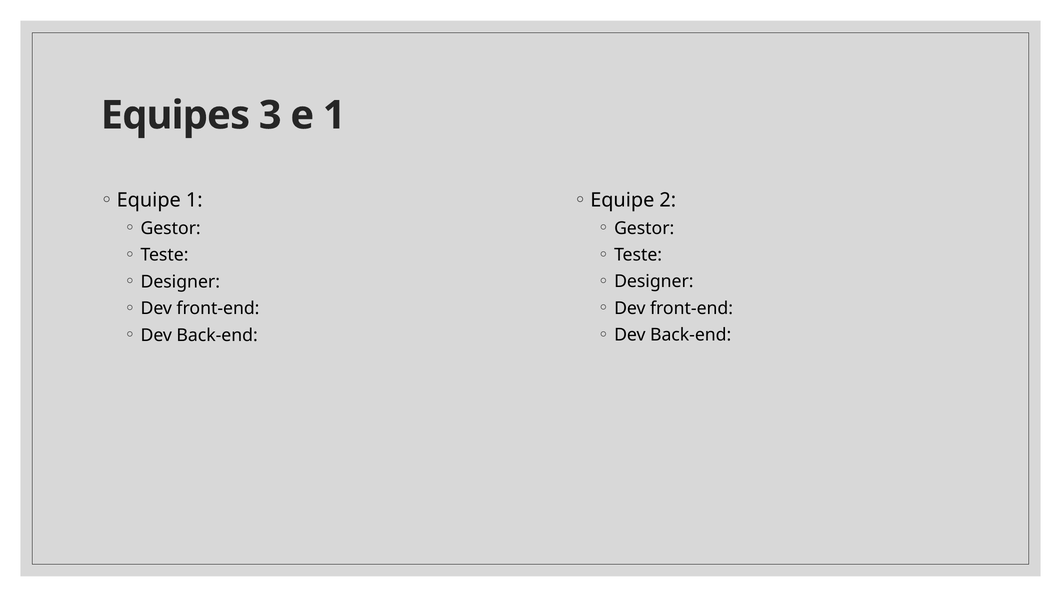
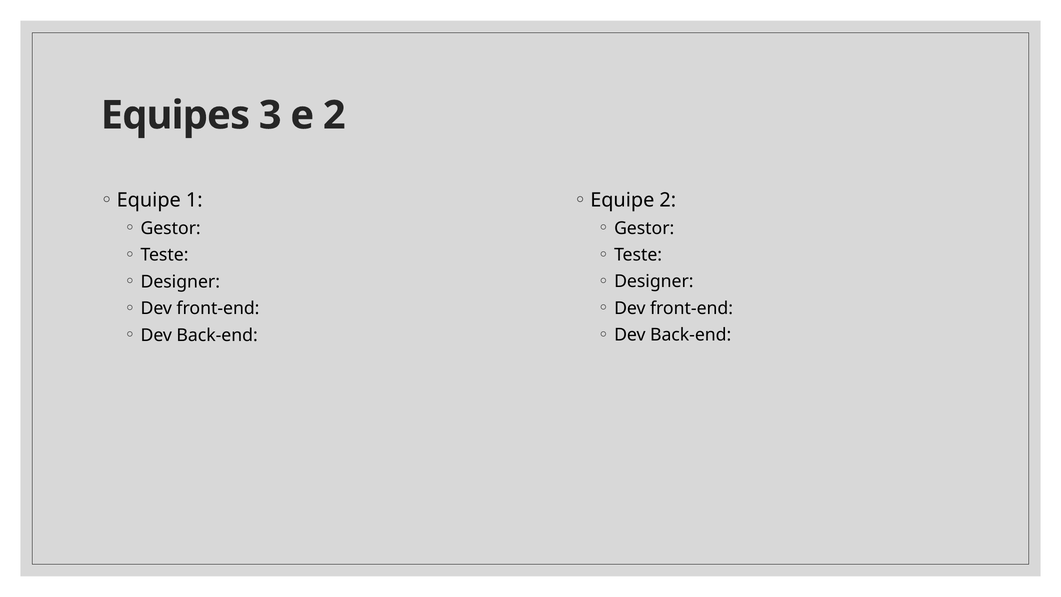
e 1: 1 -> 2
